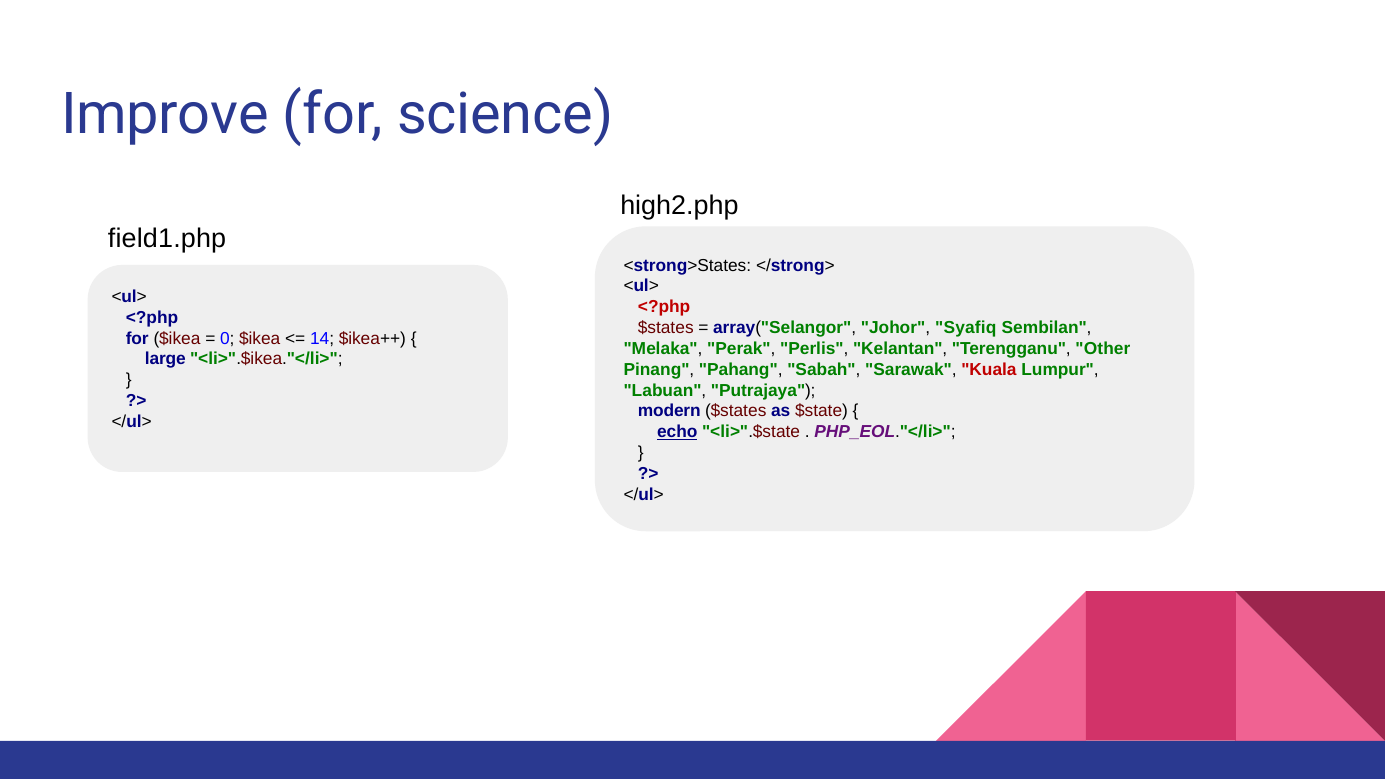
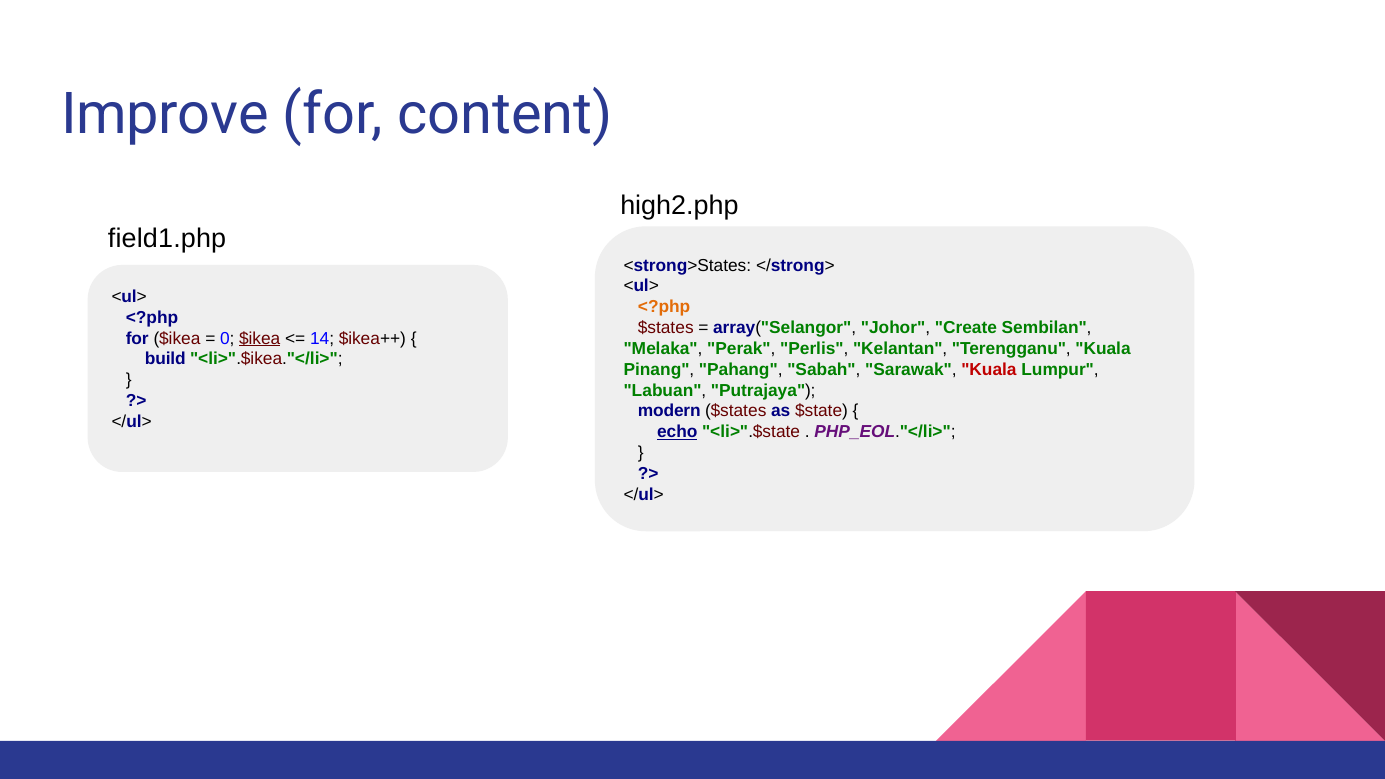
science: science -> content
<?php at (664, 307) colour: red -> orange
Syafiq: Syafiq -> Create
$ikea at (260, 338) underline: none -> present
Terengganu Other: Other -> Kuala
large: large -> build
